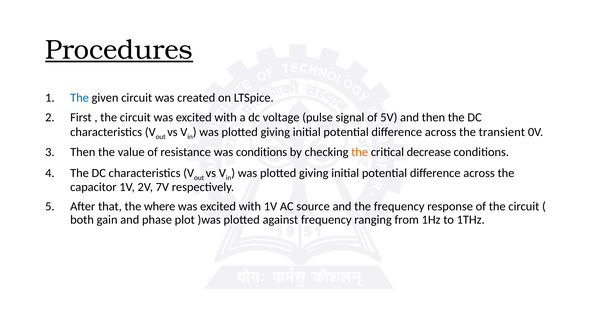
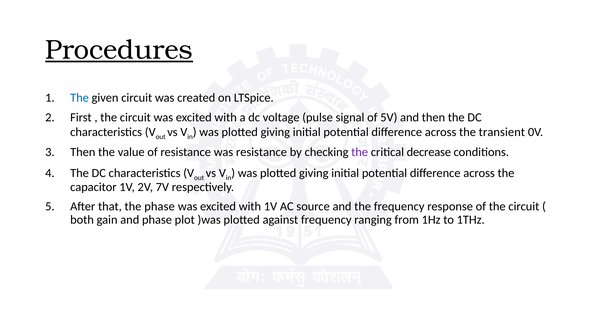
was conditions: conditions -> resistance
the at (360, 152) colour: orange -> purple
the where: where -> phase
